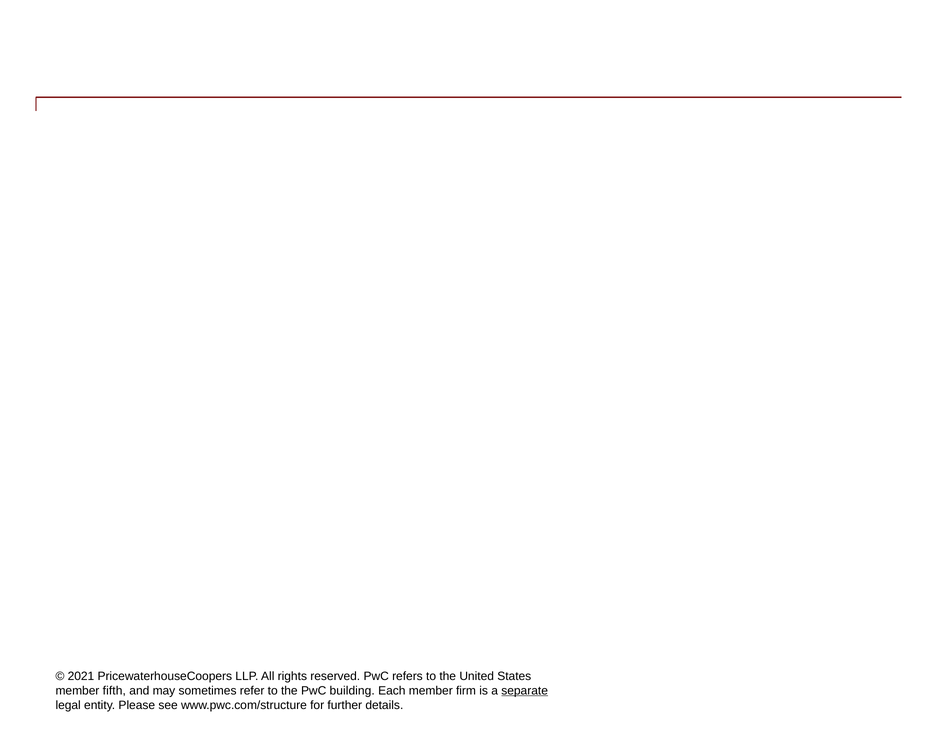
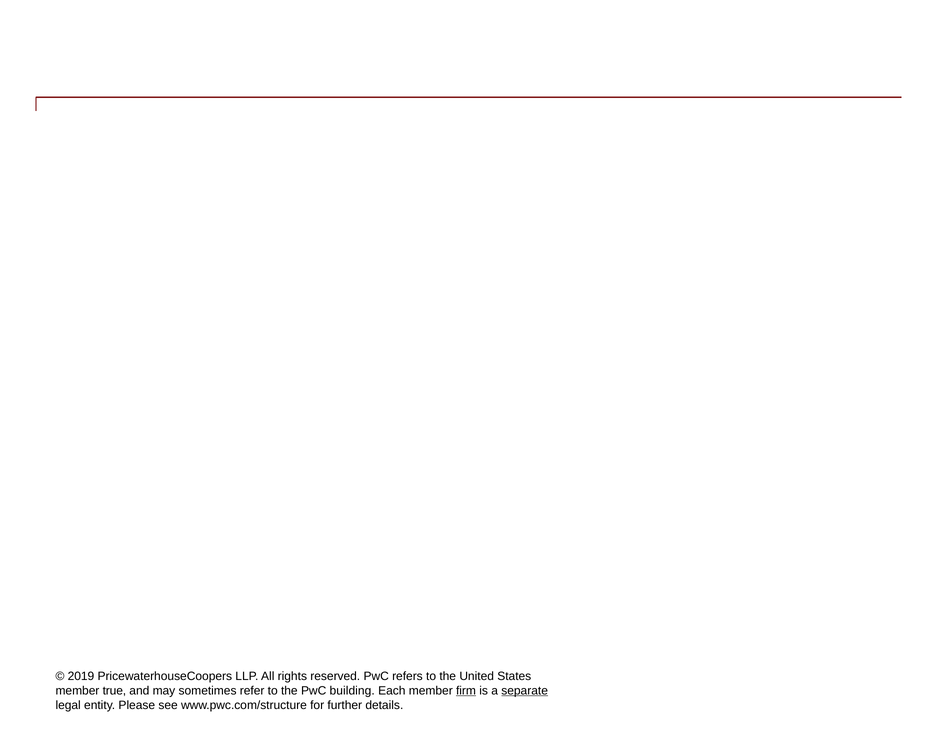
2021: 2021 -> 2019
fifth: fifth -> true
firm underline: none -> present
